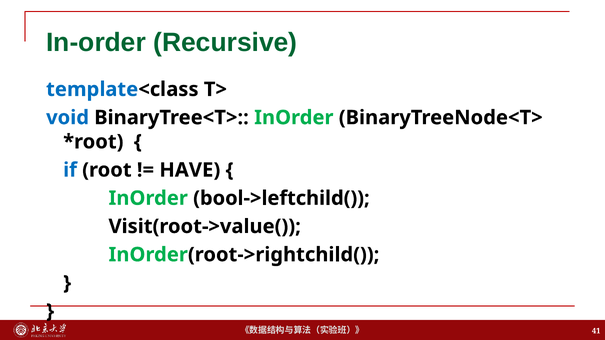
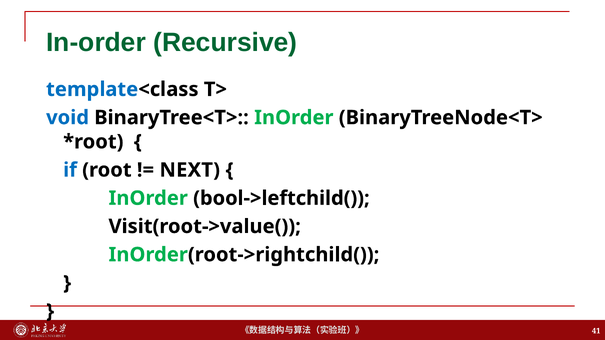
HAVE: HAVE -> NEXT
